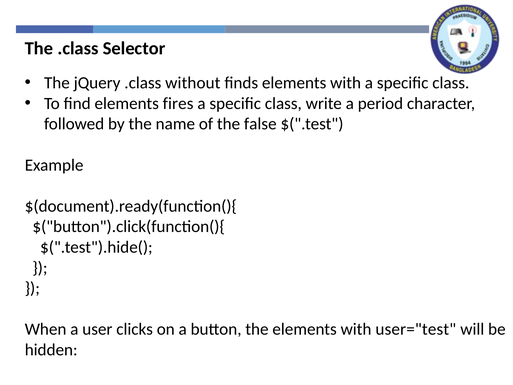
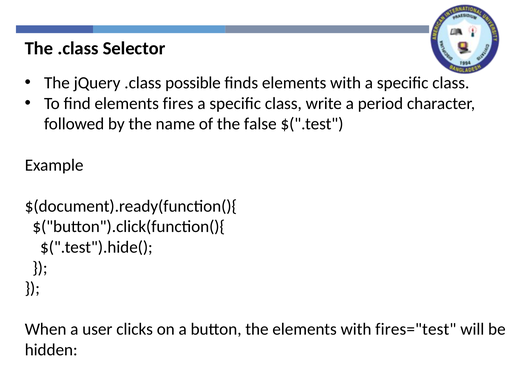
without: without -> possible
user="test: user="test -> fires="test
